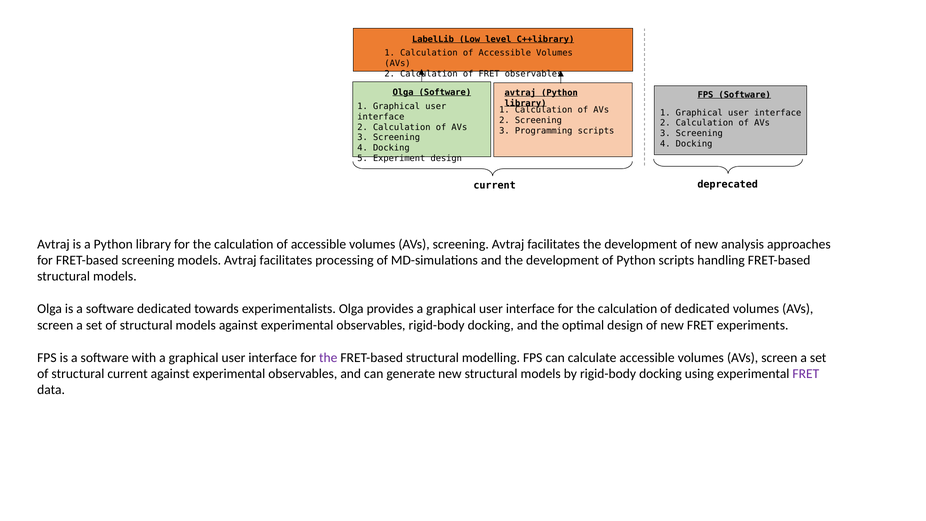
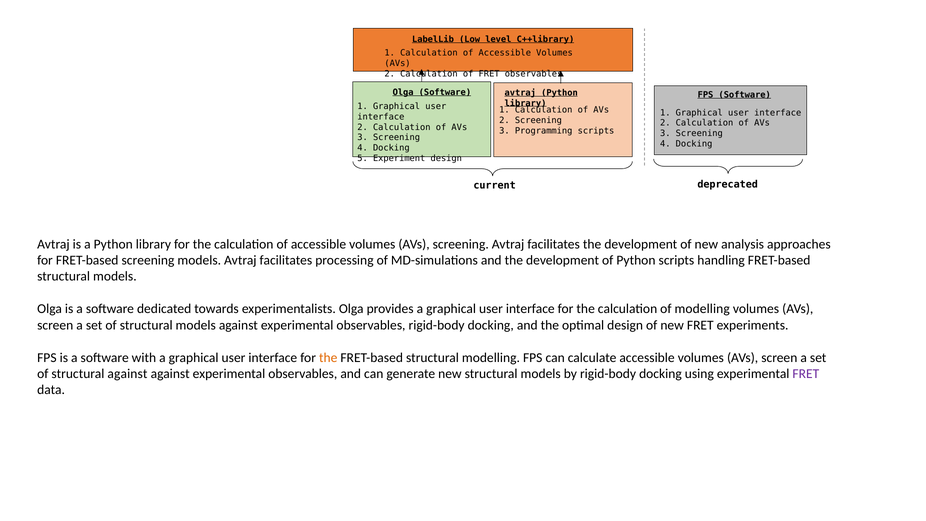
of dedicated: dedicated -> modelling
the at (328, 357) colour: purple -> orange
structural current: current -> against
